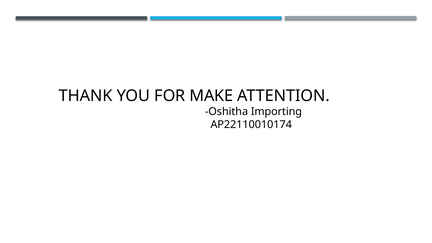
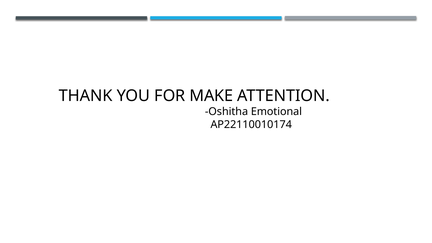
Importing: Importing -> Emotional
